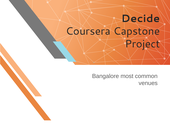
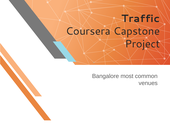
Decide: Decide -> Traffic
